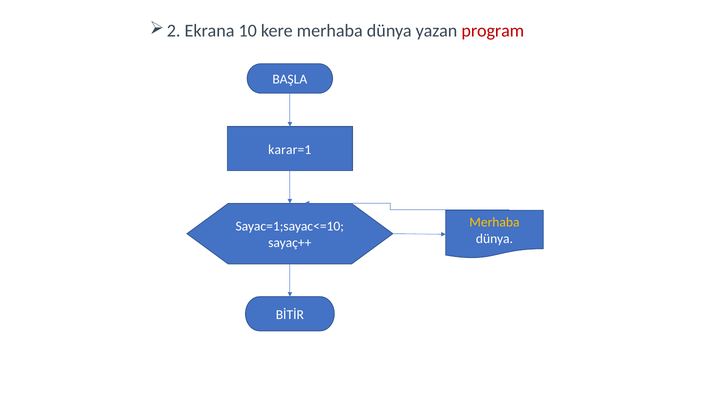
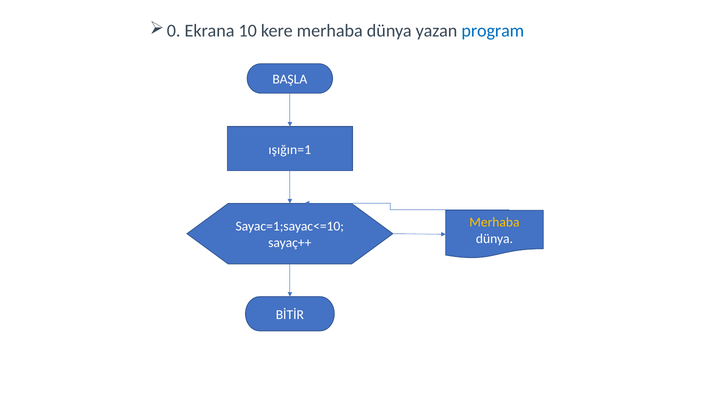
2: 2 -> 0
program colour: red -> blue
karar=1: karar=1 -> ışığın=1
